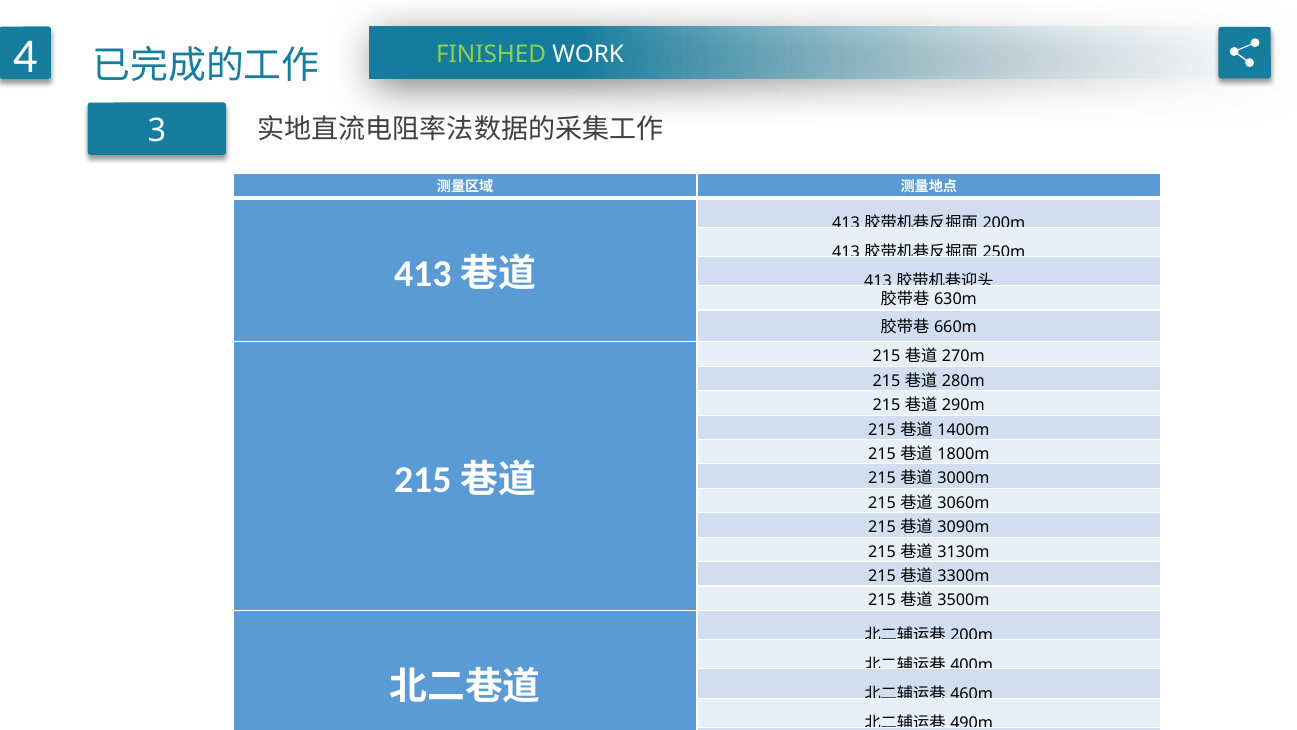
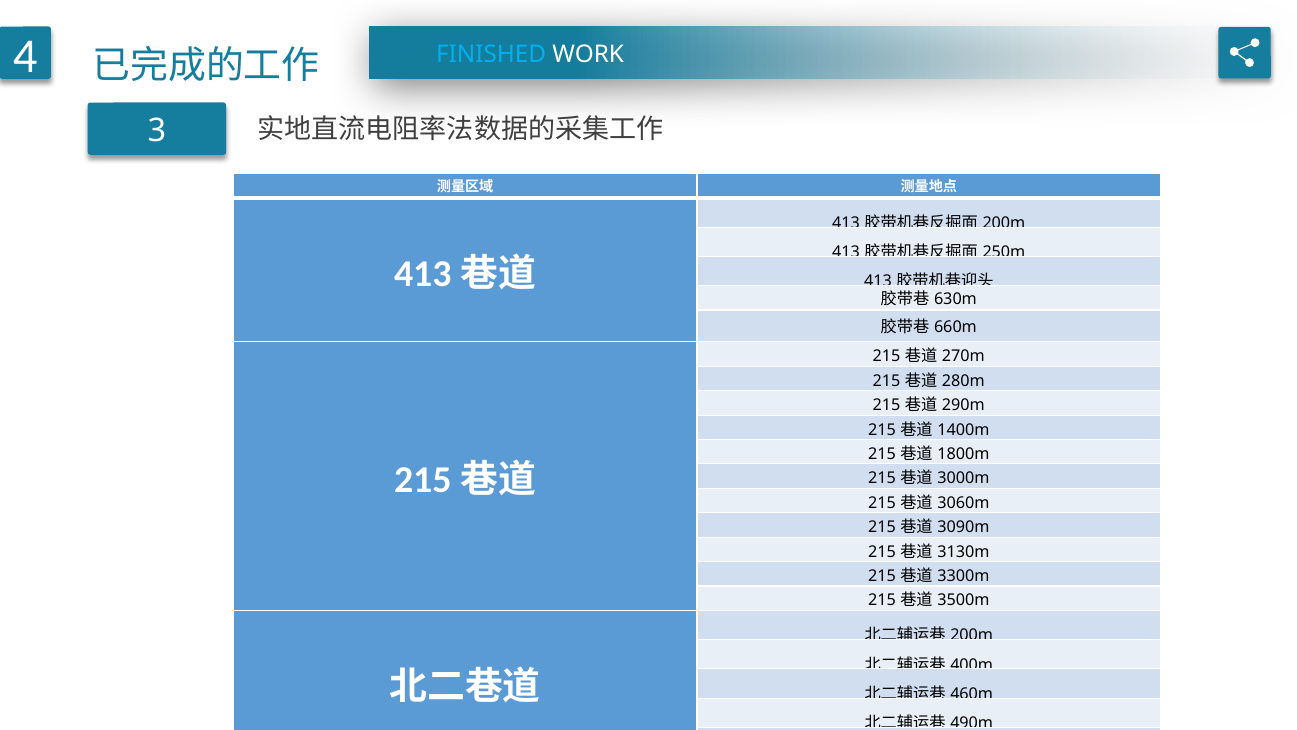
FINISHED colour: light green -> light blue
